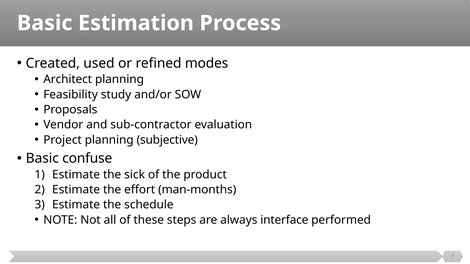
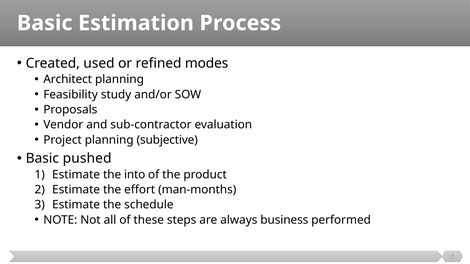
confuse: confuse -> pushed
sick: sick -> into
interface: interface -> business
